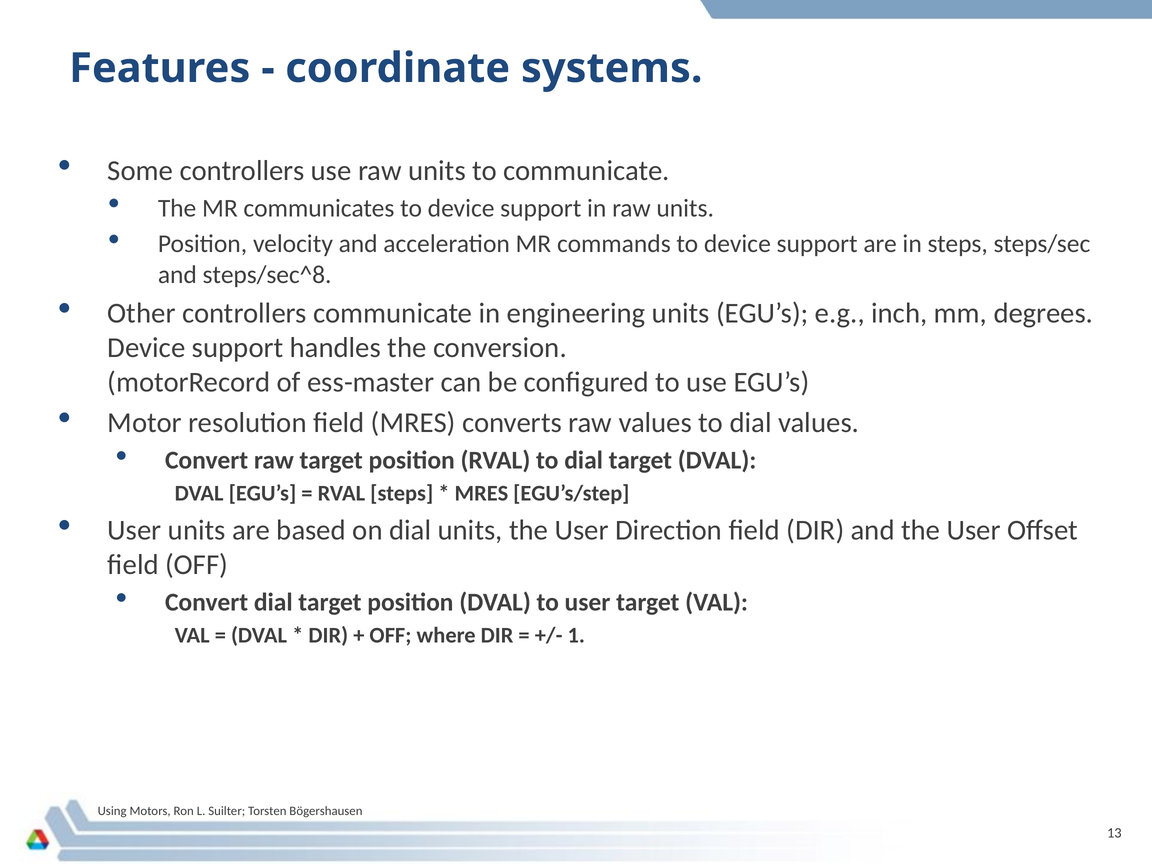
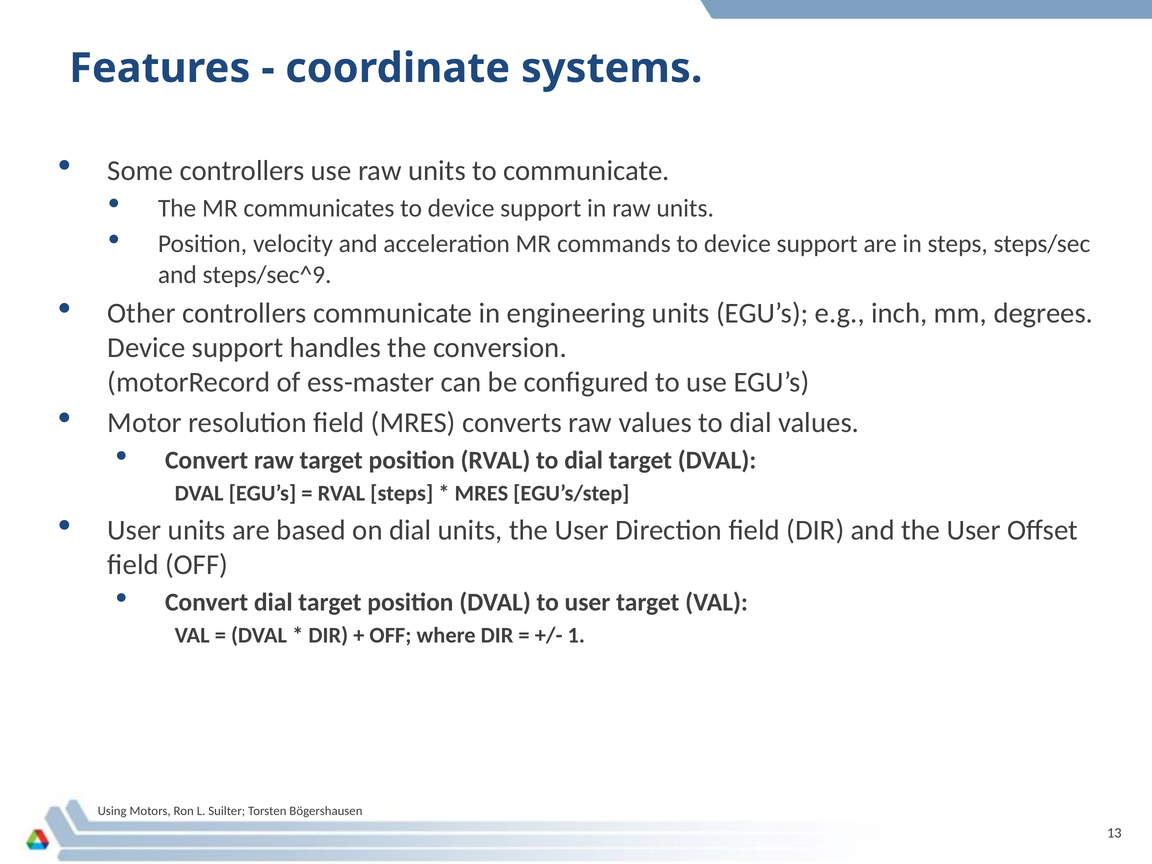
steps/sec^8: steps/sec^8 -> steps/sec^9
